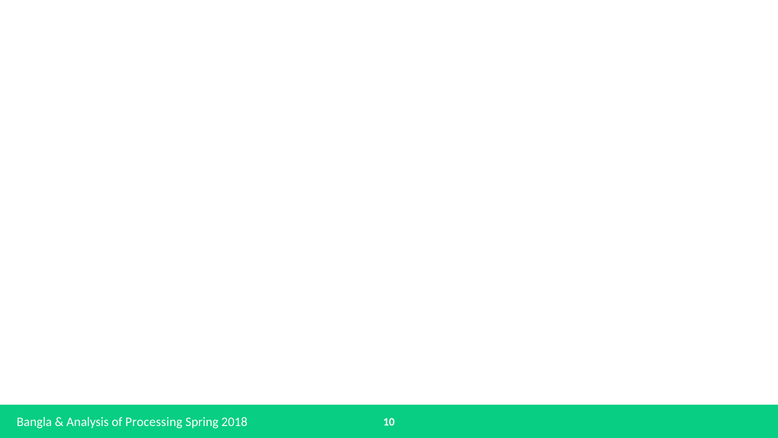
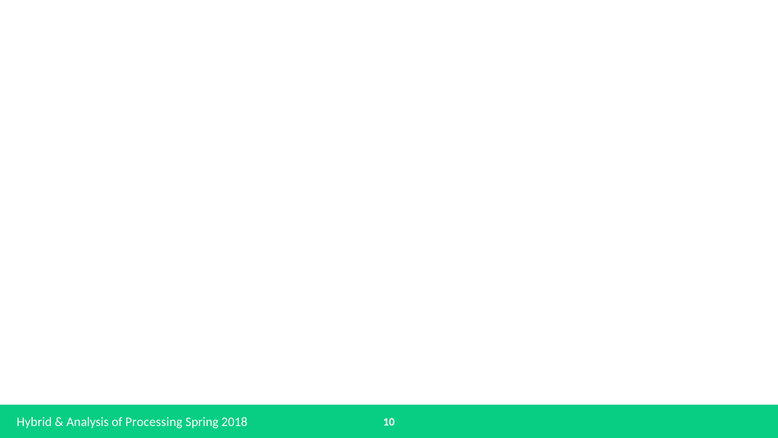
Bangla: Bangla -> Hybrid
